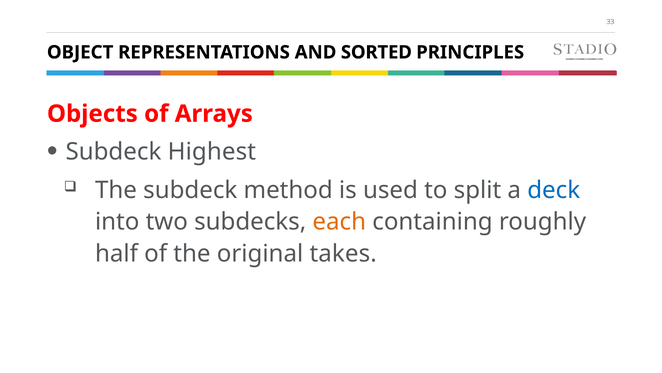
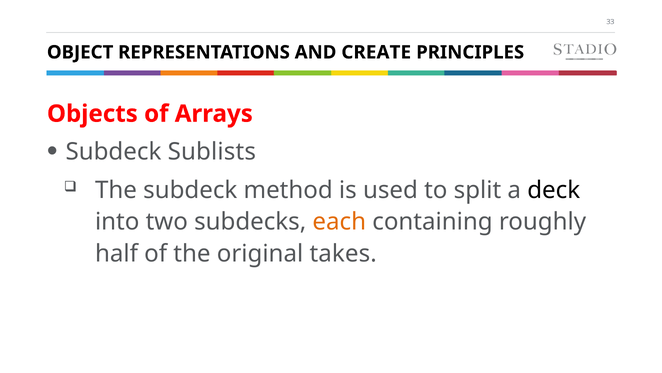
SORTED: SORTED -> CREATE
Highest: Highest -> Sublists
deck colour: blue -> black
